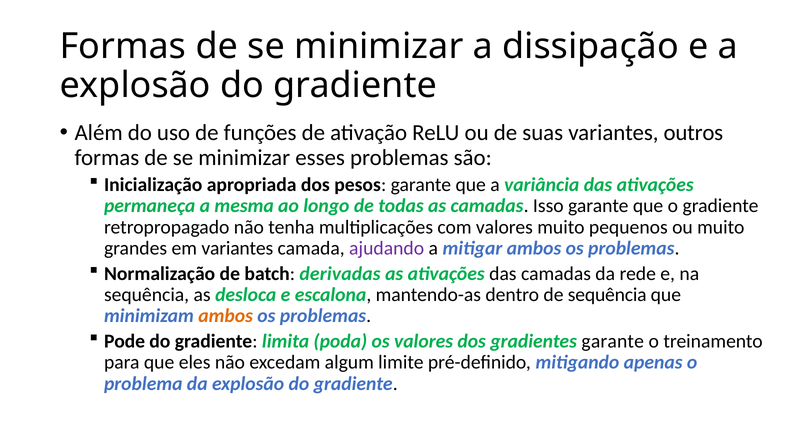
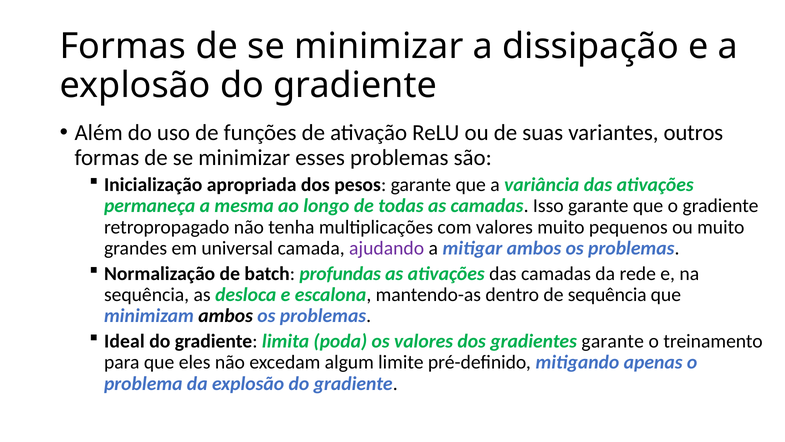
em variantes: variantes -> universal
derivadas: derivadas -> profundas
ambos at (226, 316) colour: orange -> black
Pode: Pode -> Ideal
